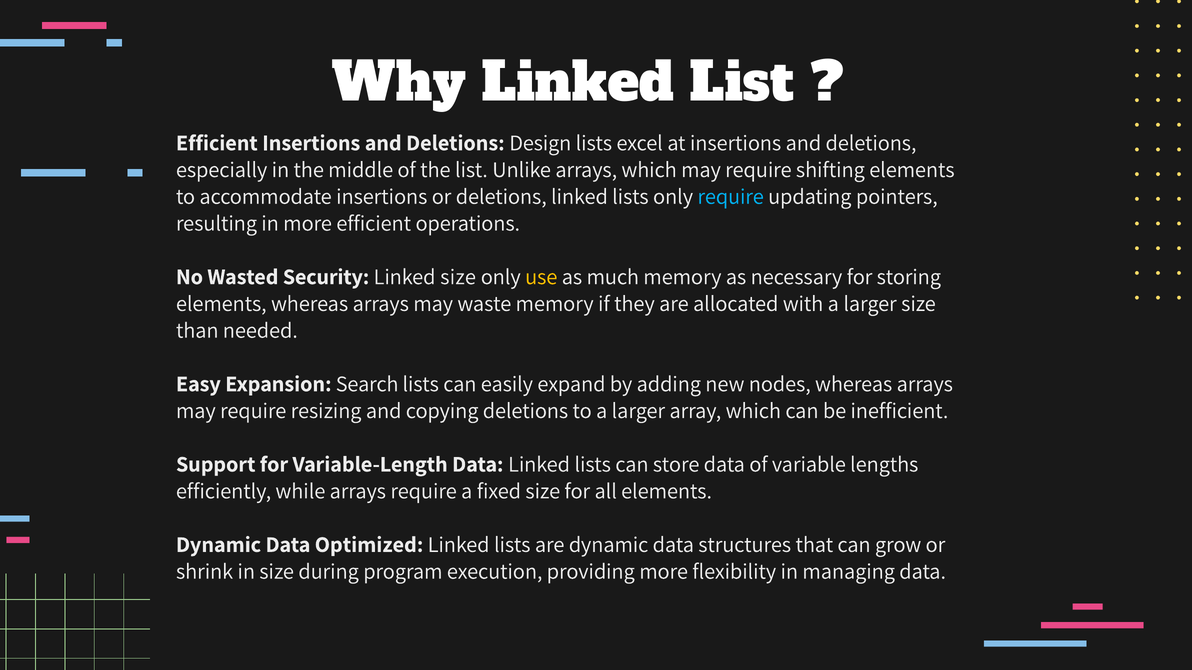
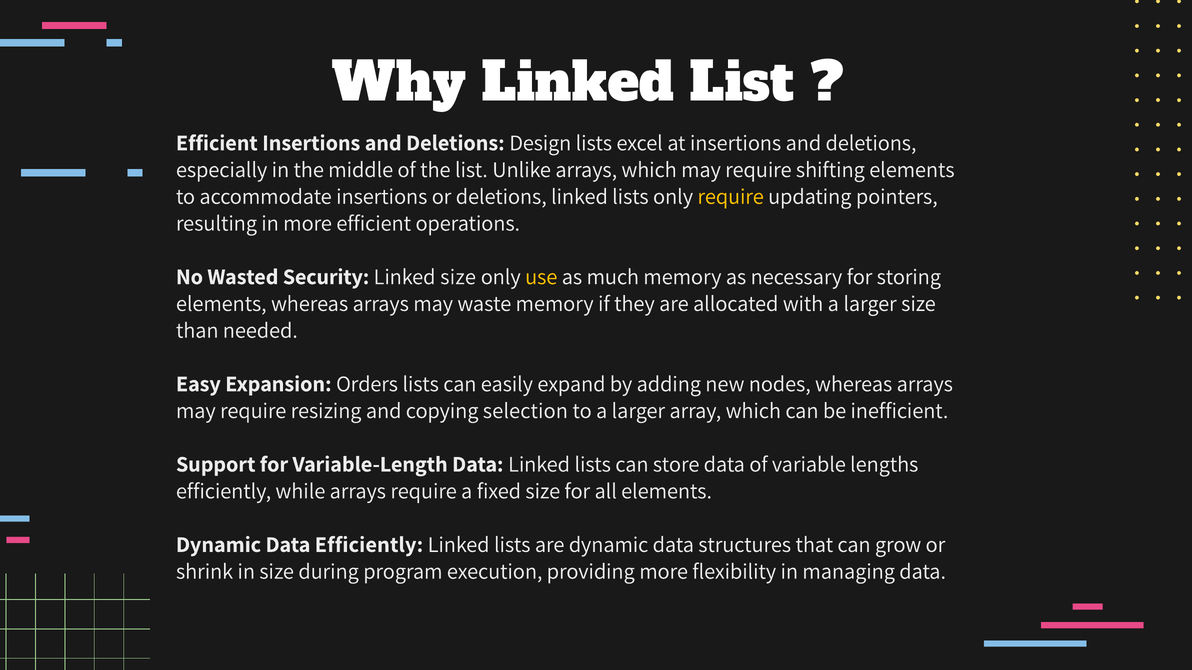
require at (731, 197) colour: light blue -> yellow
Search: Search -> Orders
copying deletions: deletions -> selection
Data Optimized: Optimized -> Efficiently
